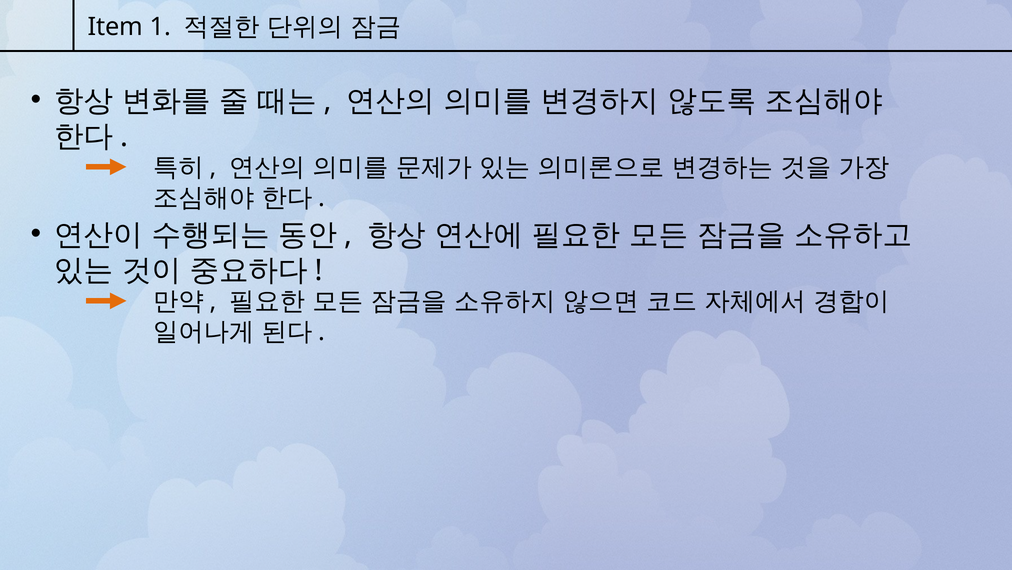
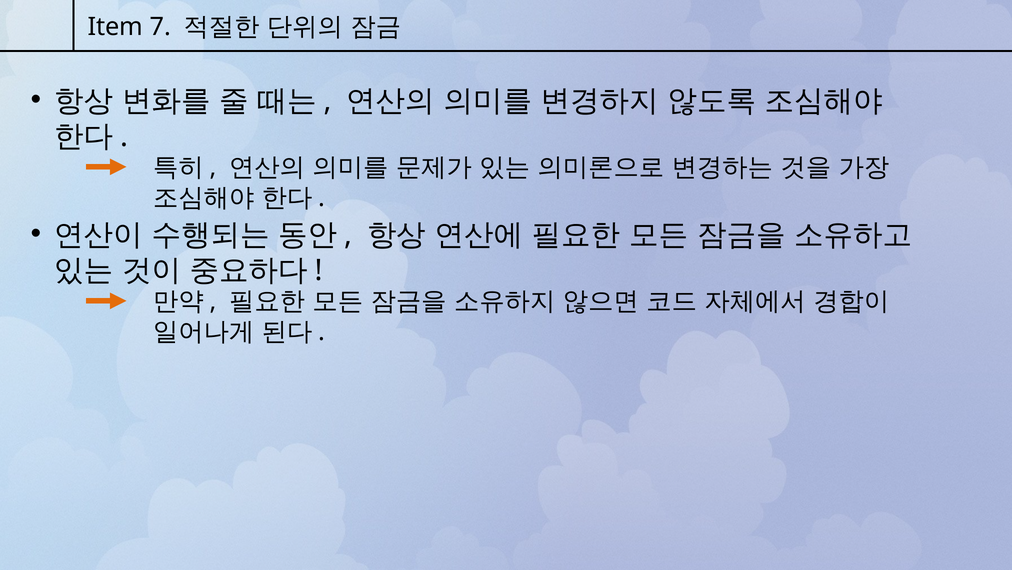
1: 1 -> 7
